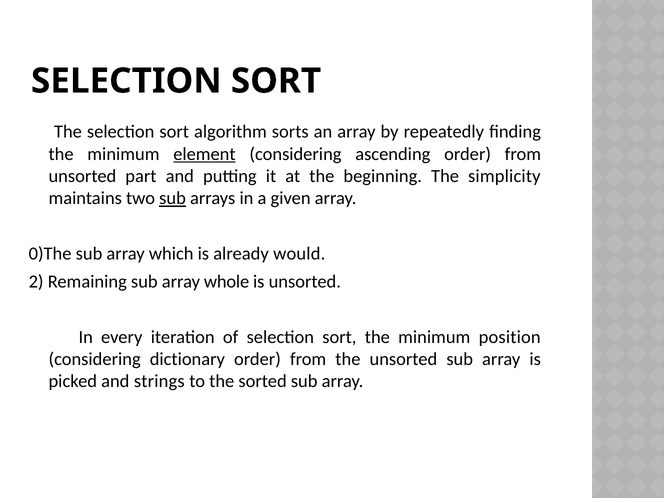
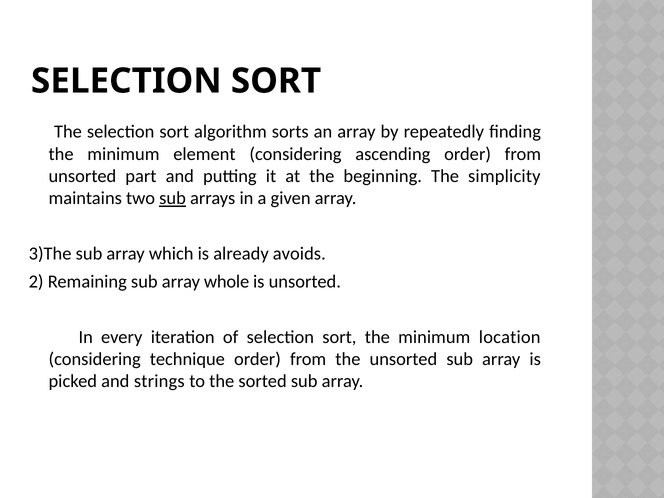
element underline: present -> none
0)The: 0)The -> 3)The
would: would -> avoids
position: position -> location
dictionary: dictionary -> technique
